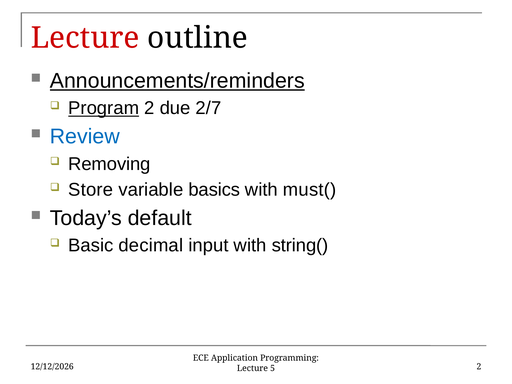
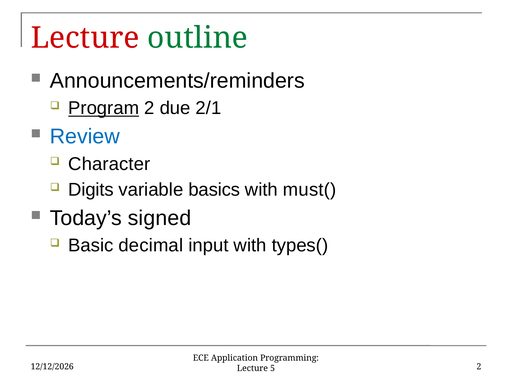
outline colour: black -> green
Announcements/reminders underline: present -> none
2/7: 2/7 -> 2/1
Removing: Removing -> Character
Store: Store -> Digits
default: default -> signed
string(: string( -> types(
